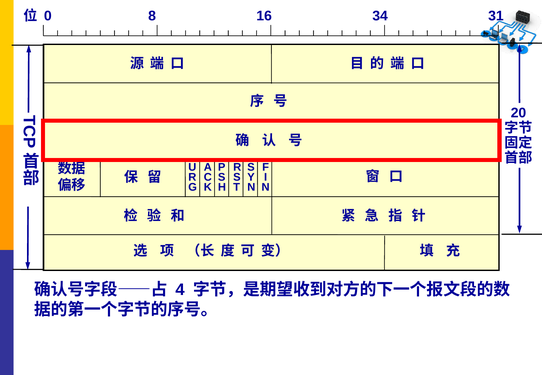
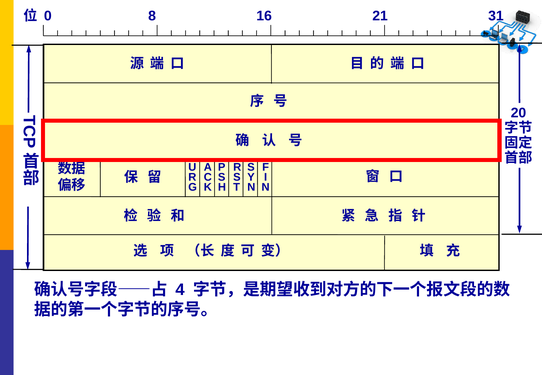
34: 34 -> 21
